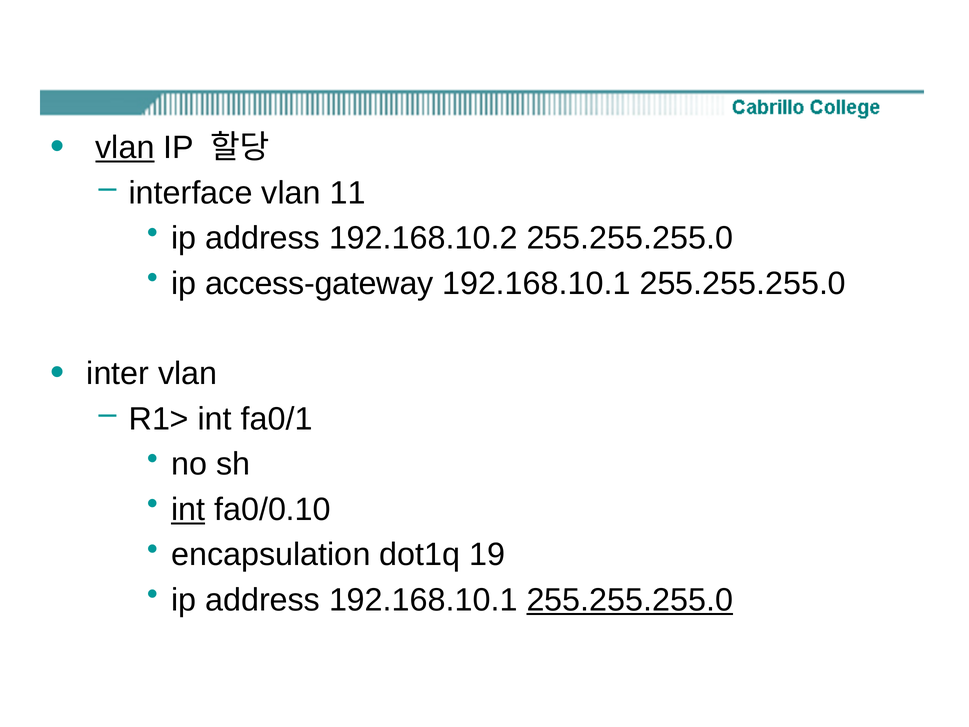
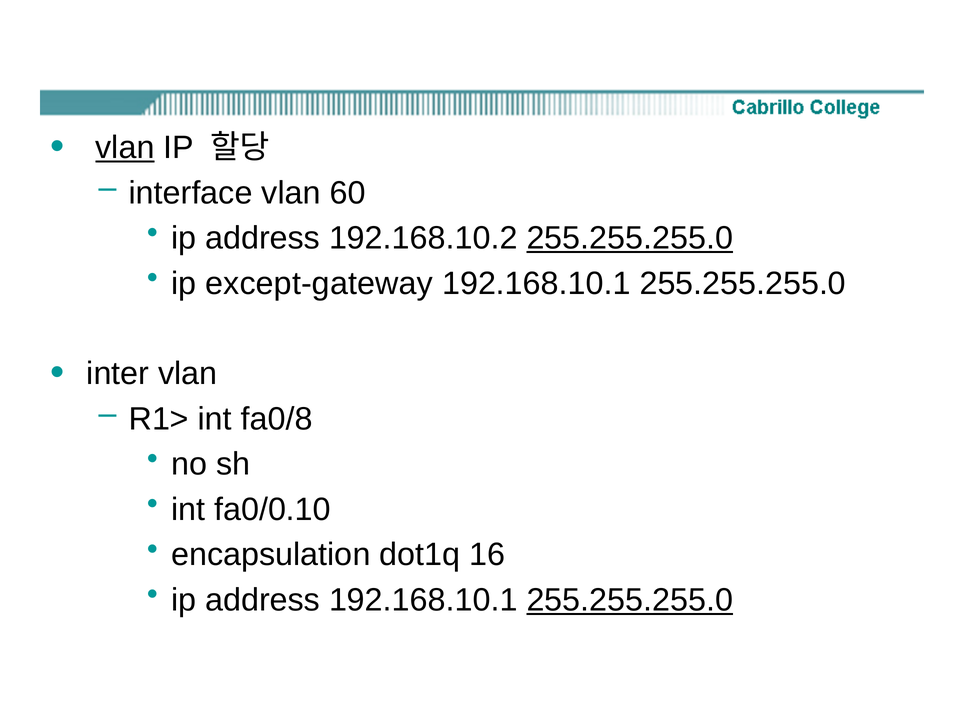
11: 11 -> 60
255.255.255.0 at (630, 238) underline: none -> present
access-gateway: access-gateway -> except-gateway
fa0/1: fa0/1 -> fa0/8
int at (188, 509) underline: present -> none
19: 19 -> 16
